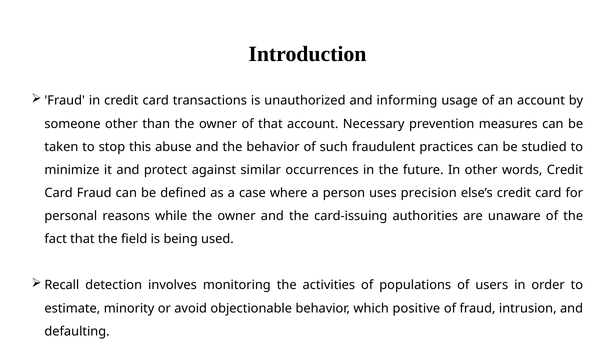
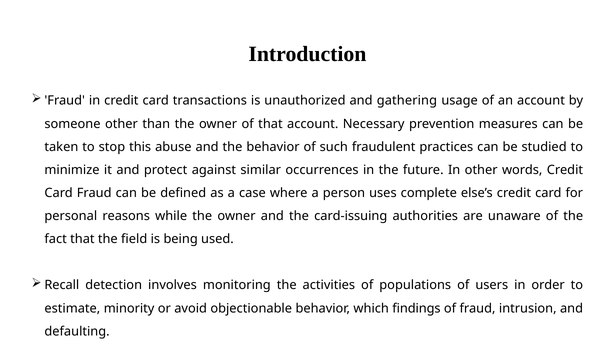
informing: informing -> gathering
precision: precision -> complete
positive: positive -> findings
